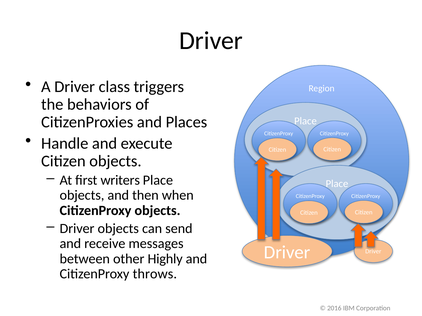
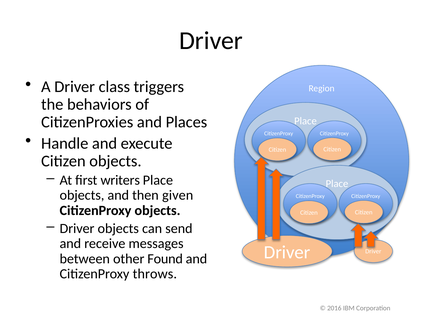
when: when -> given
Highly: Highly -> Found
